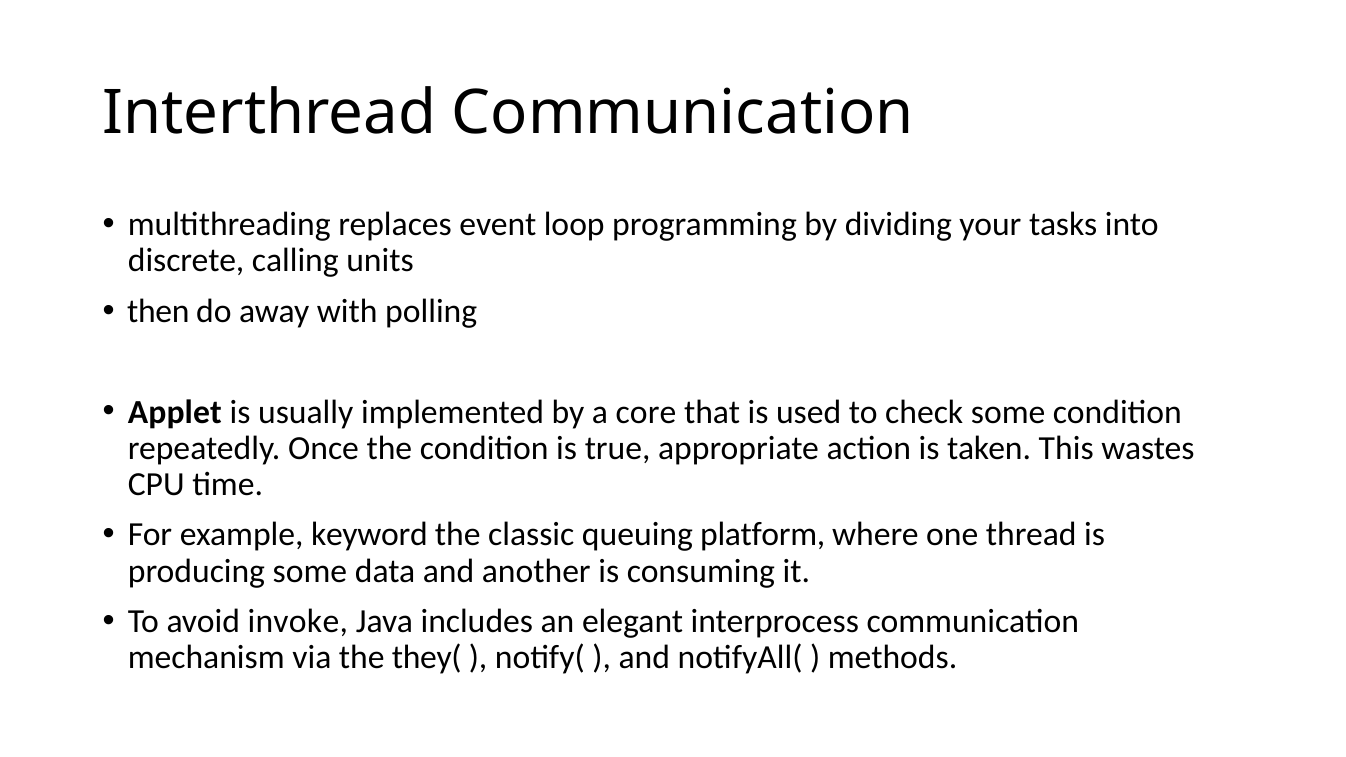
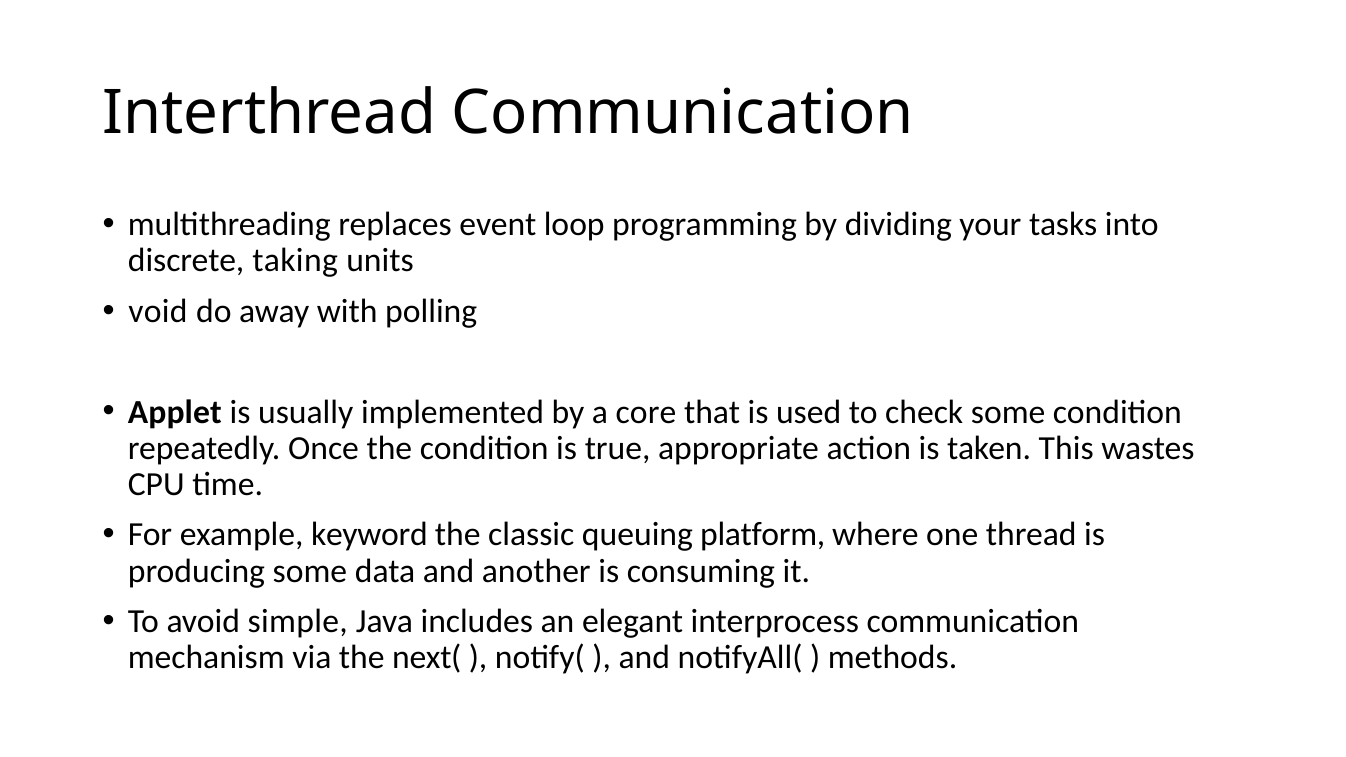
calling: calling -> taking
then: then -> void
invoke: invoke -> simple
they(: they( -> next(
